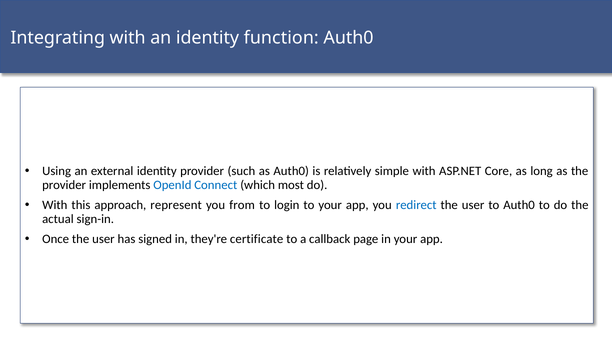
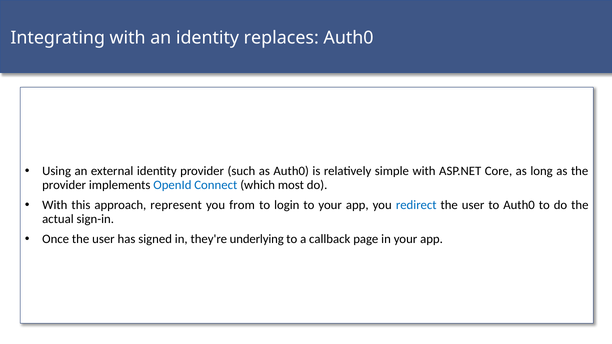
function: function -> replaces
certificate: certificate -> underlying
